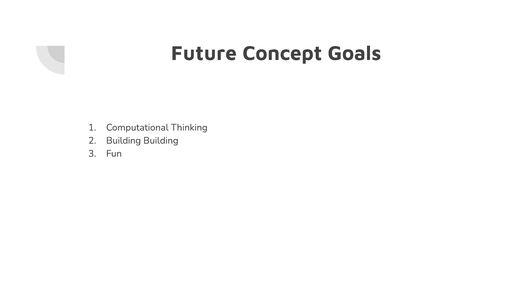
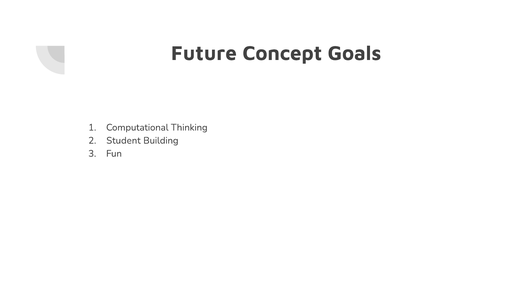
Building at (124, 140): Building -> Student
